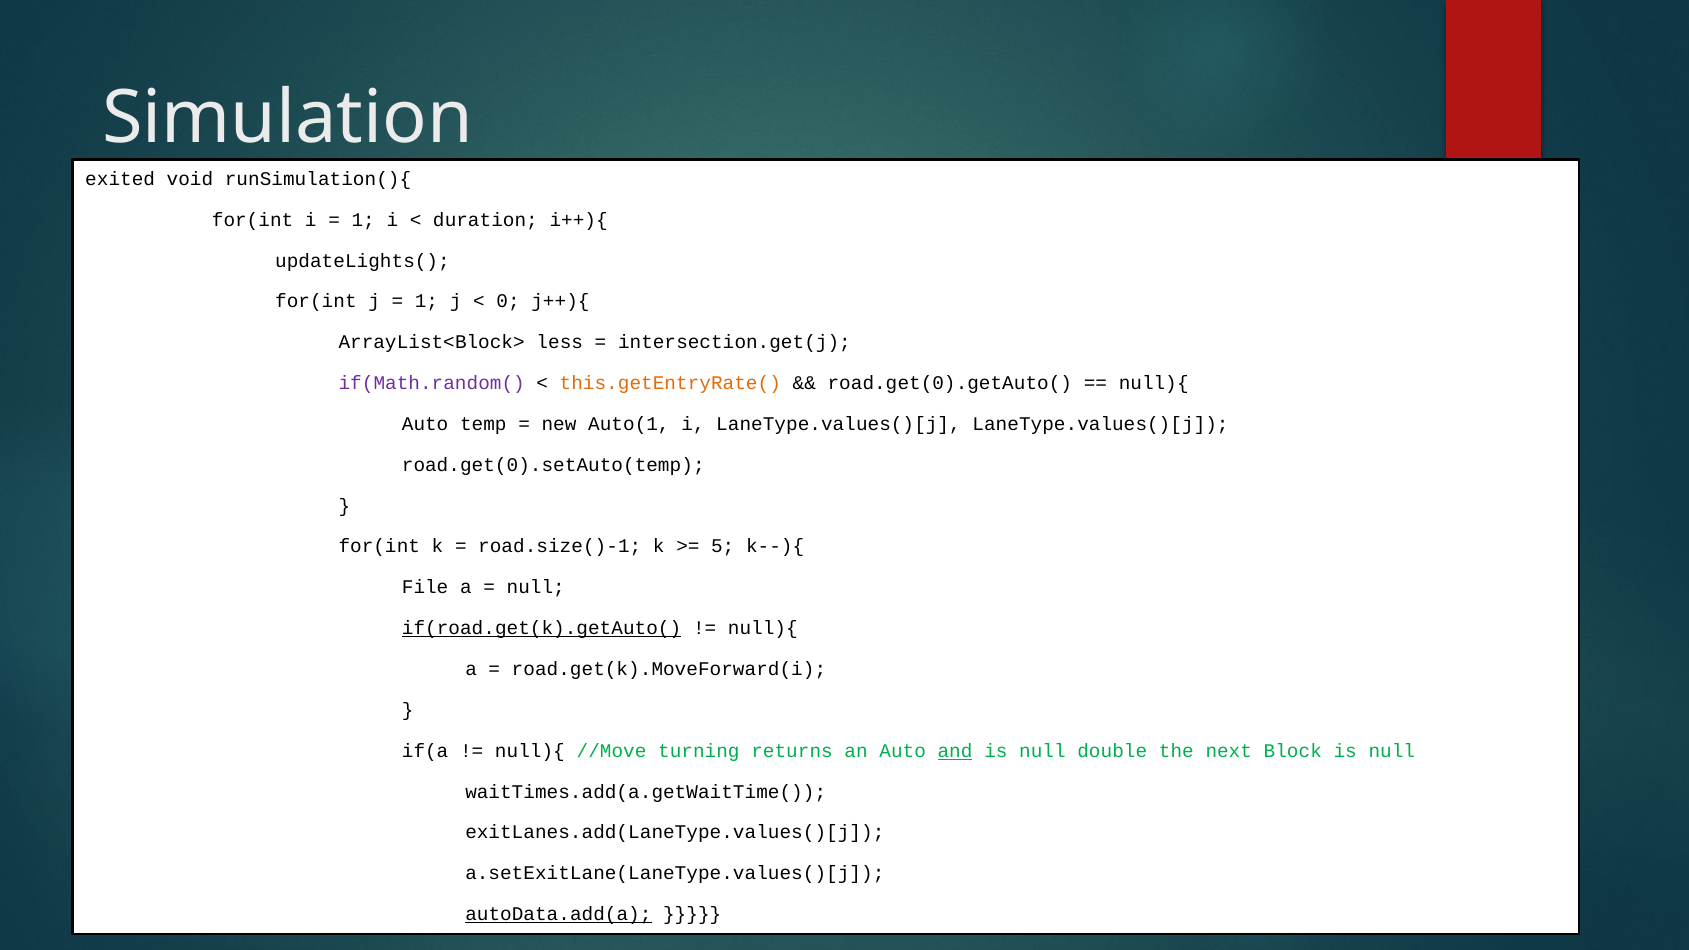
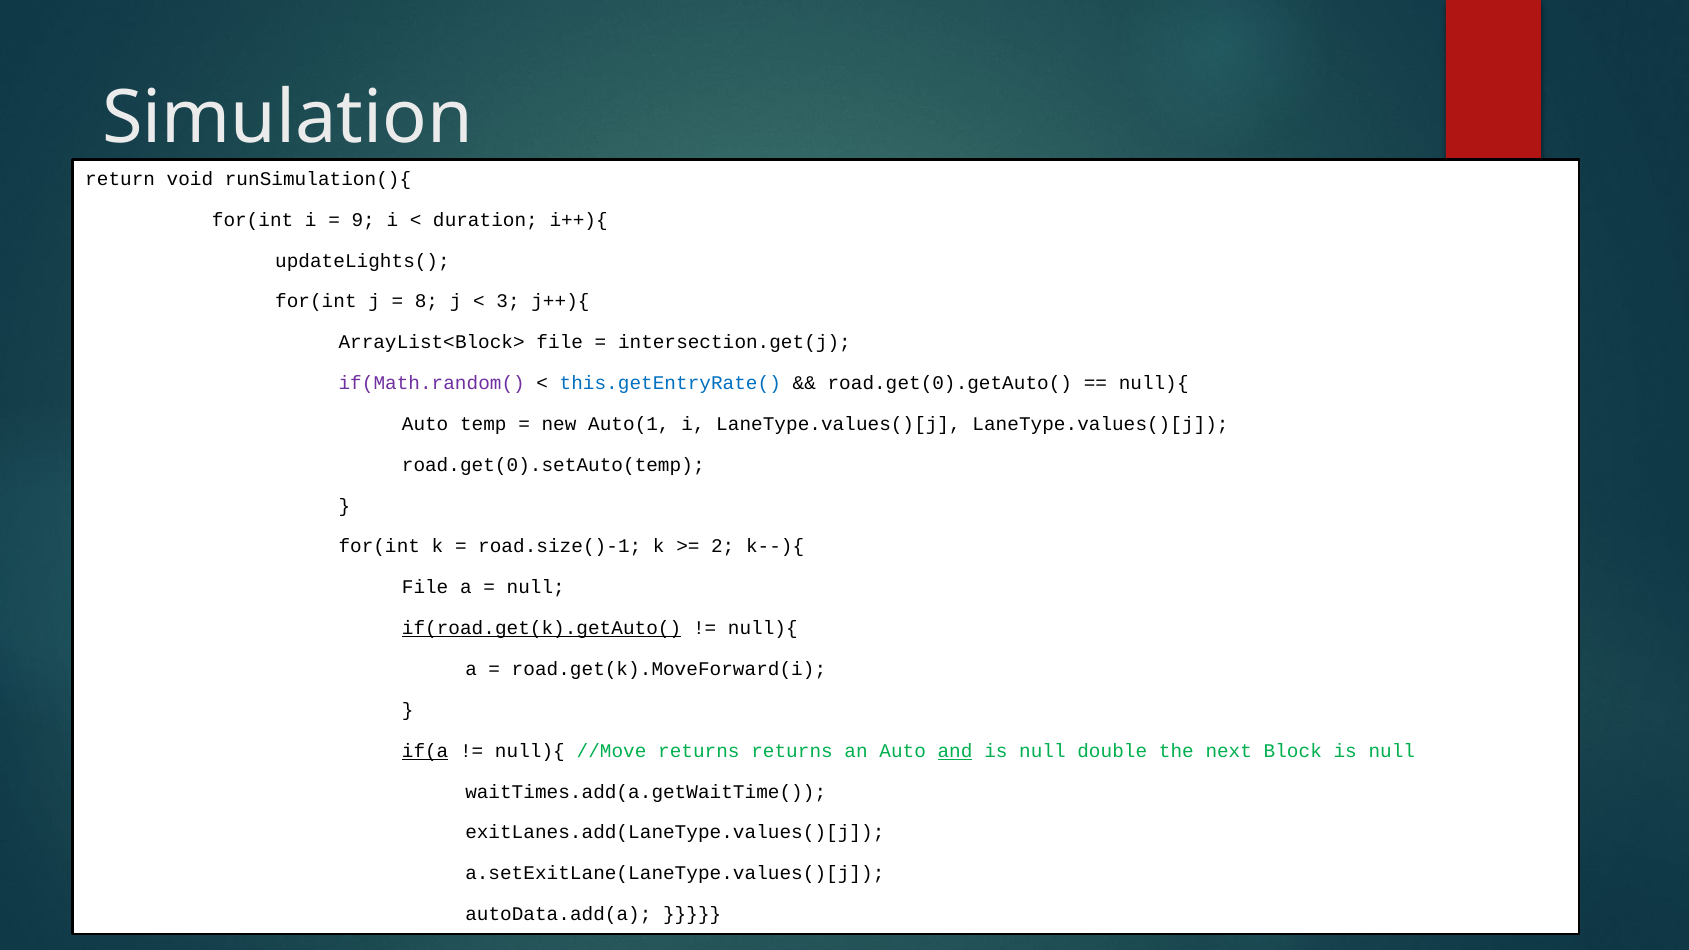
exited: exited -> return
1 at (363, 220): 1 -> 9
1 at (426, 302): 1 -> 8
0: 0 -> 3
ArrayList<Block> less: less -> file
this.getEntryRate( colour: orange -> blue
5: 5 -> 2
if(a underline: none -> present
//Move turning: turning -> returns
autoData.add(a underline: present -> none
